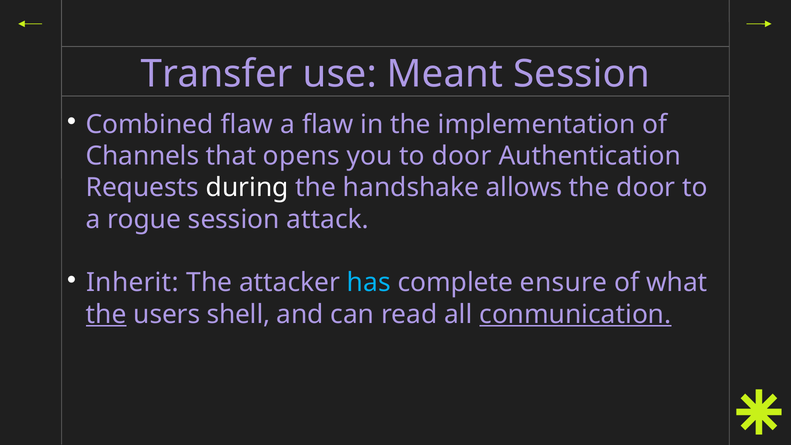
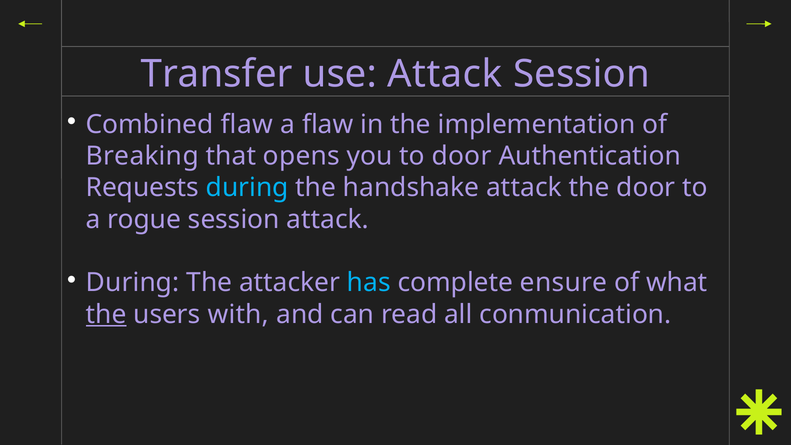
use Meant: Meant -> Attack
Channels: Channels -> Breaking
during at (247, 188) colour: white -> light blue
handshake allows: allows -> attack
Inherit at (133, 283): Inherit -> During
shell: shell -> with
conmunication underline: present -> none
